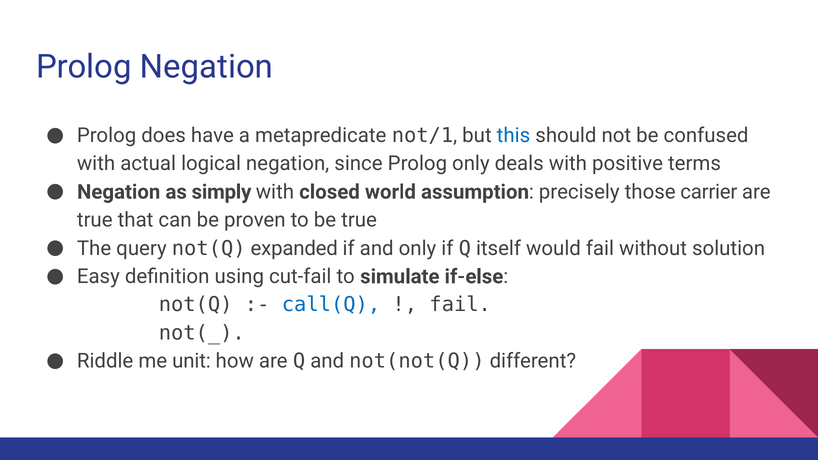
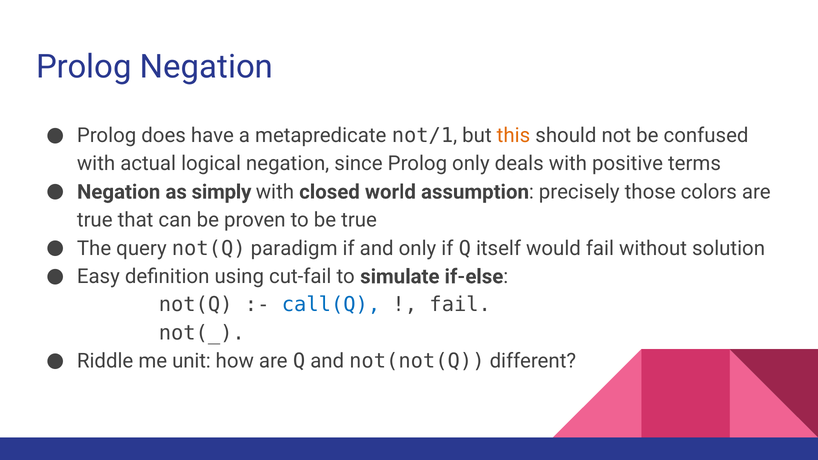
this colour: blue -> orange
carrier: carrier -> colors
expanded: expanded -> paradigm
